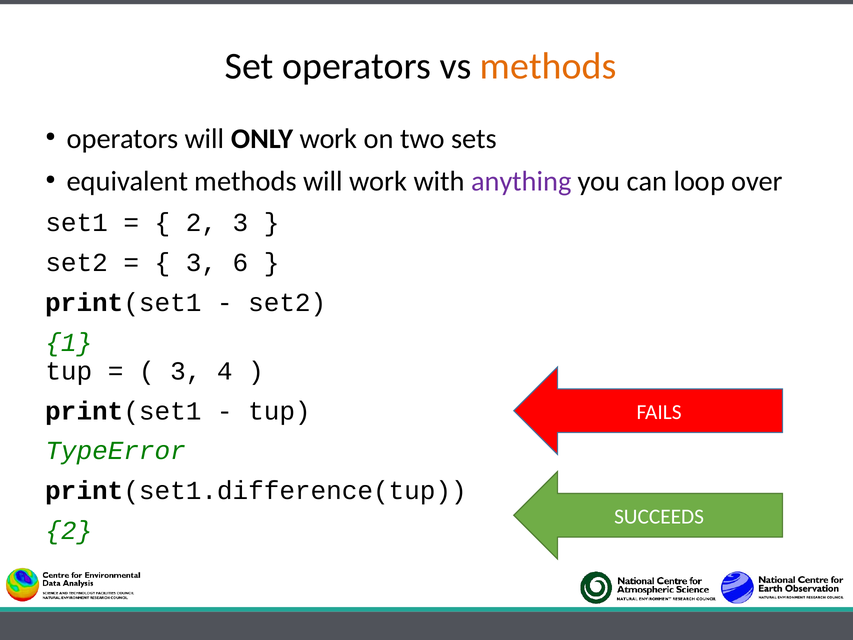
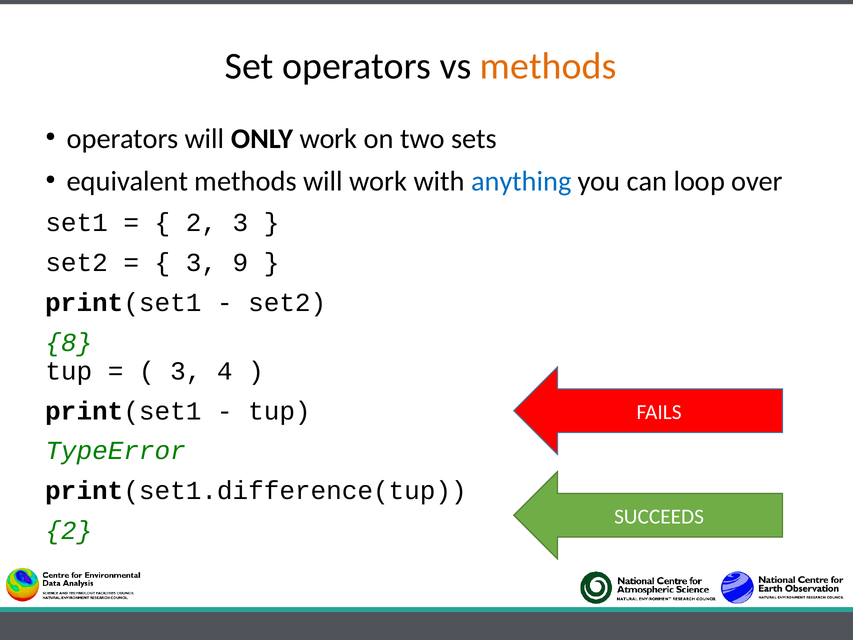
anything colour: purple -> blue
6: 6 -> 9
1: 1 -> 8
